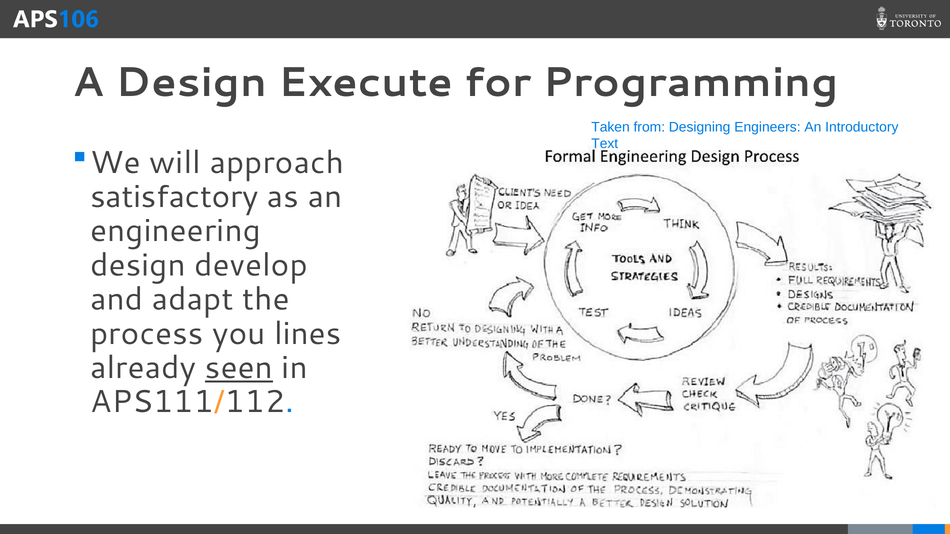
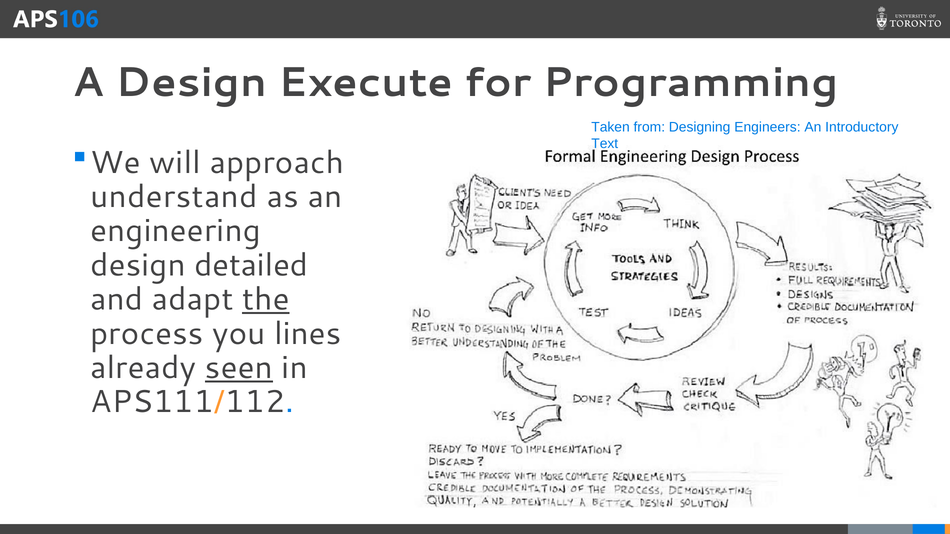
satisfactory: satisfactory -> understand
develop: develop -> detailed
the underline: none -> present
